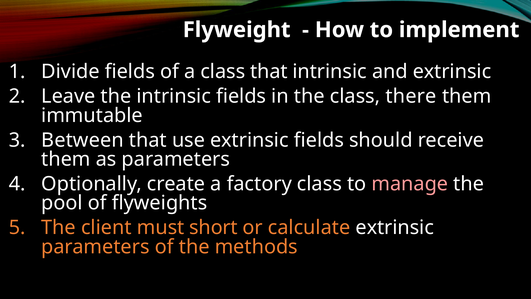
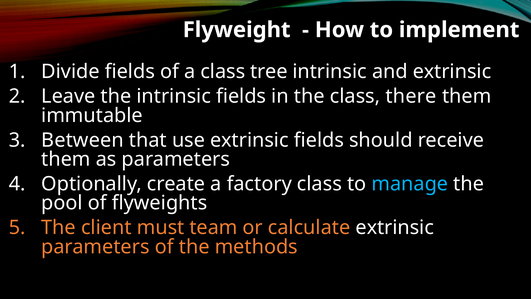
class that: that -> tree
manage colour: pink -> light blue
short: short -> team
